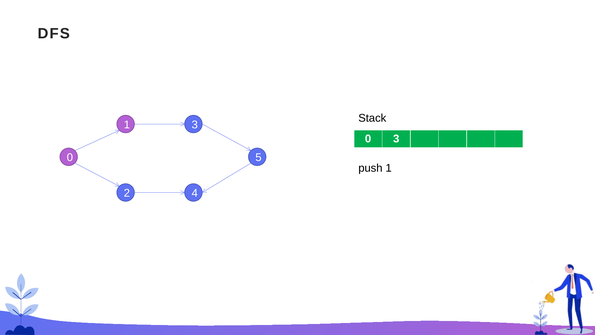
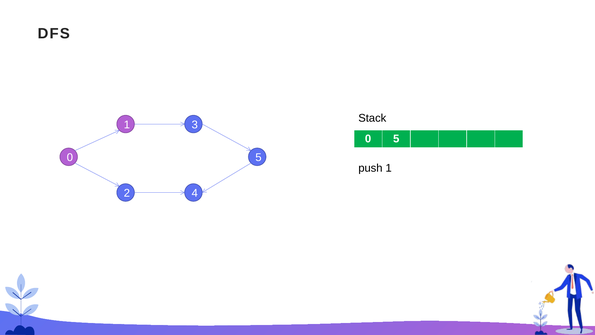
0 3: 3 -> 5
